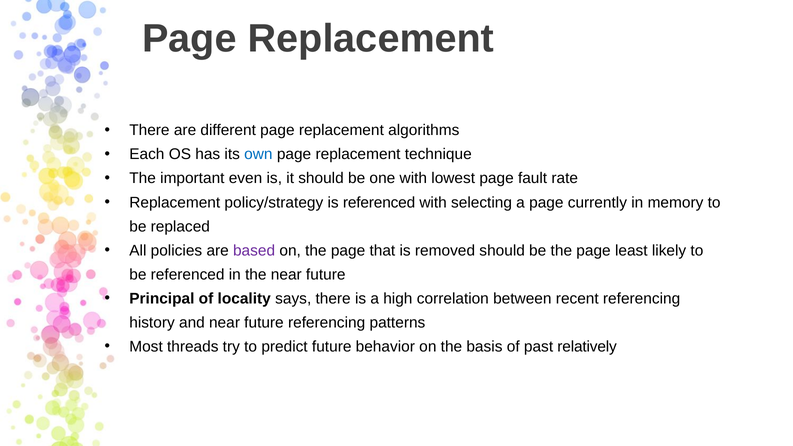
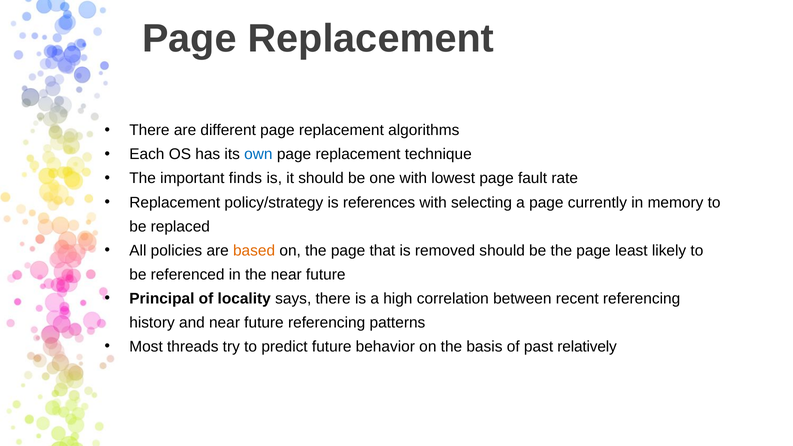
even: even -> finds
is referenced: referenced -> references
based colour: purple -> orange
